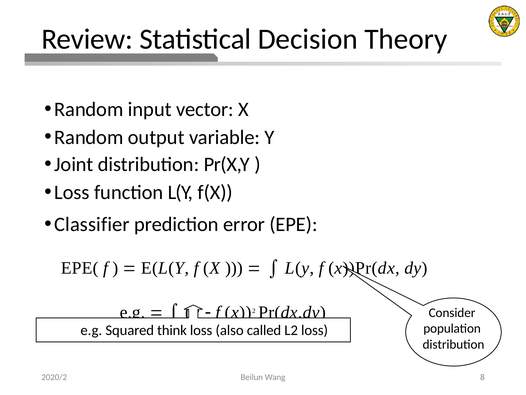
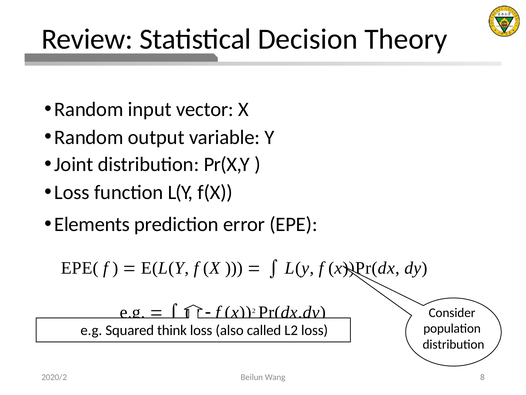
Classifier: Classifier -> Elements
